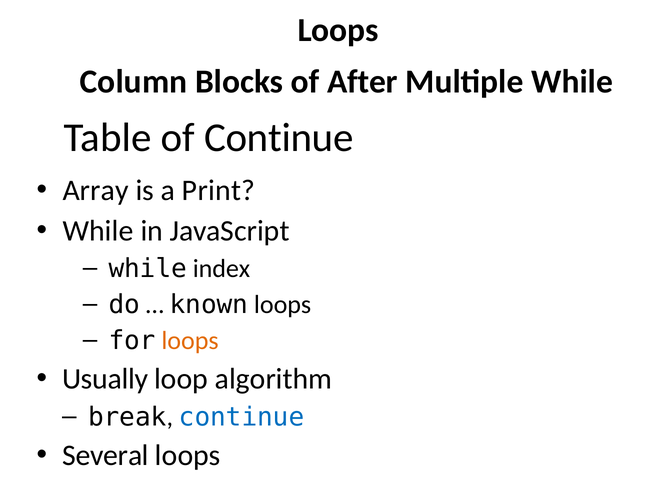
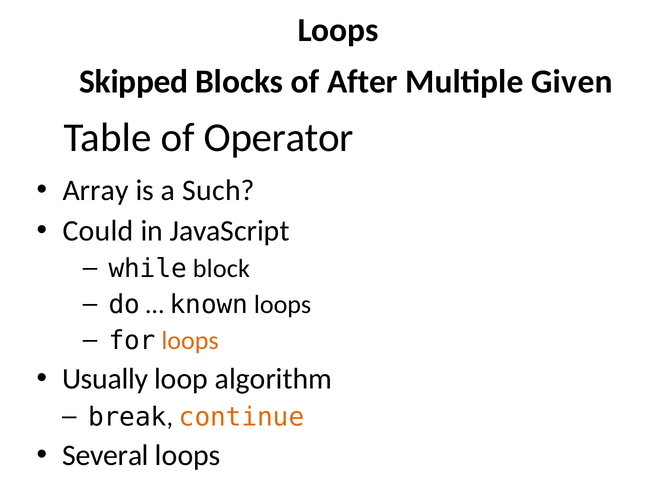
Column: Column -> Skipped
Multiple While: While -> Given
of Continue: Continue -> Operator
Print: Print -> Such
While at (98, 231): While -> Could
index: index -> block
continue at (242, 417) colour: blue -> orange
